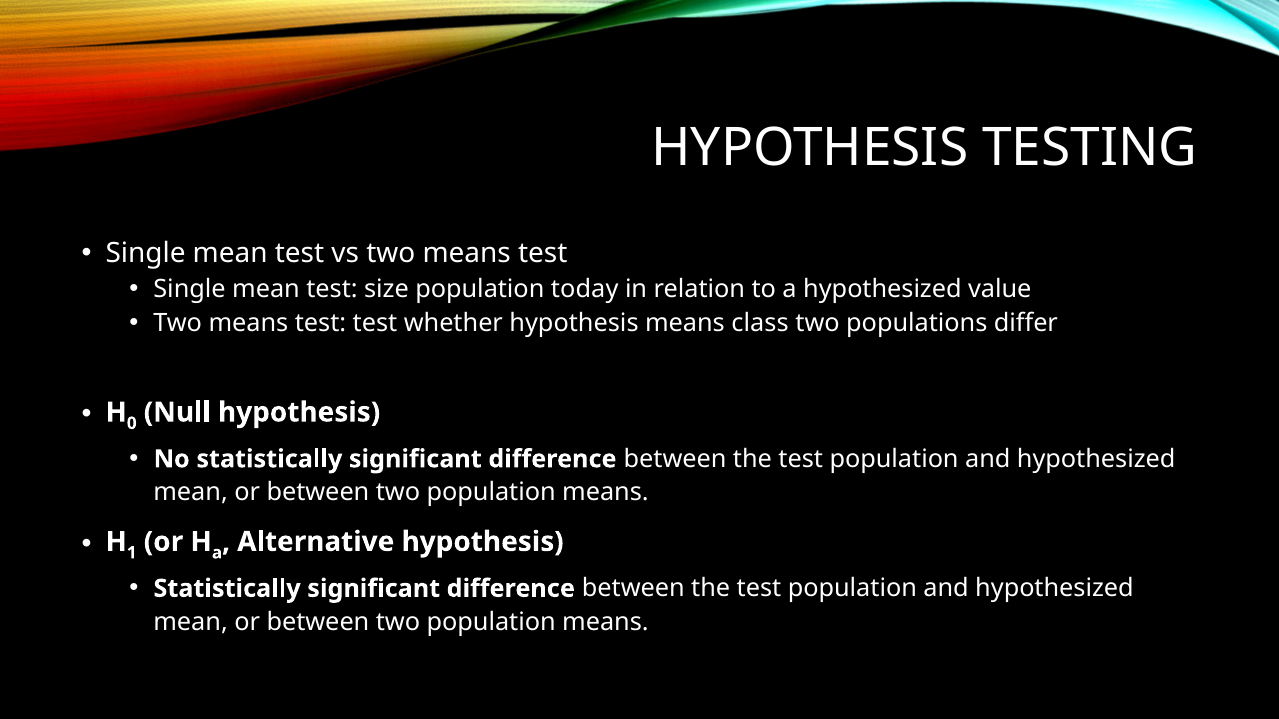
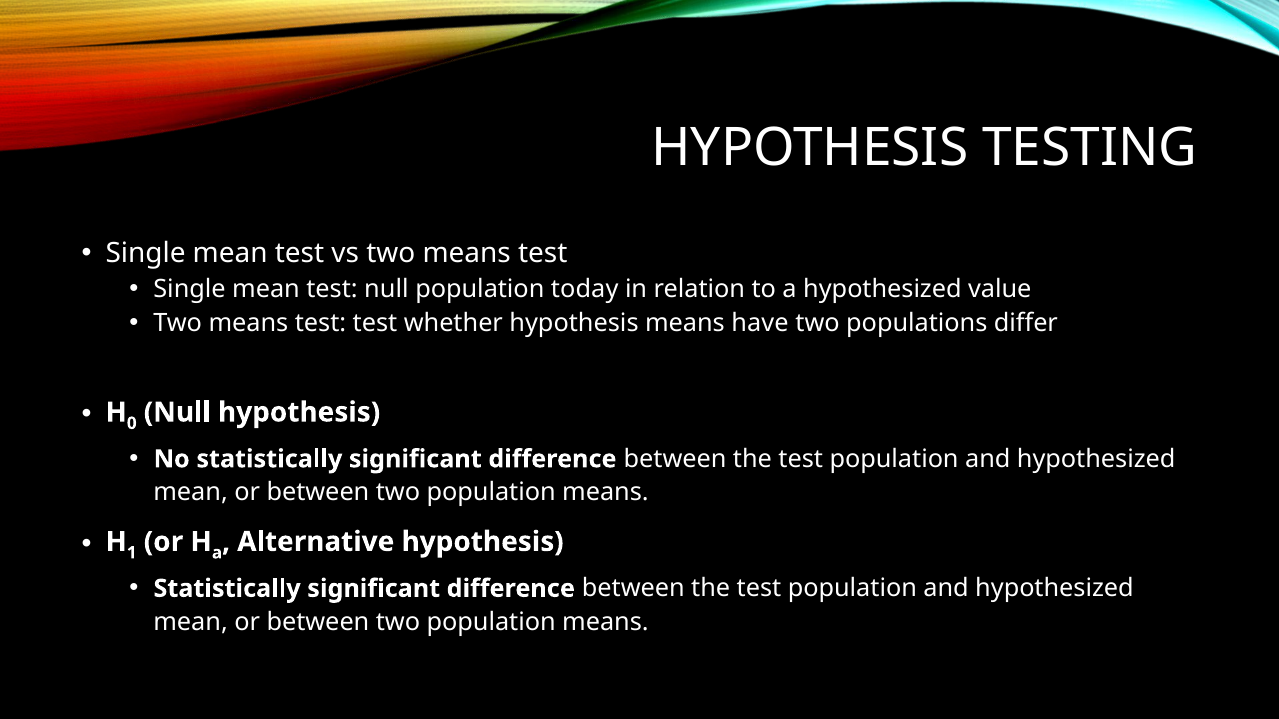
test size: size -> null
class: class -> have
